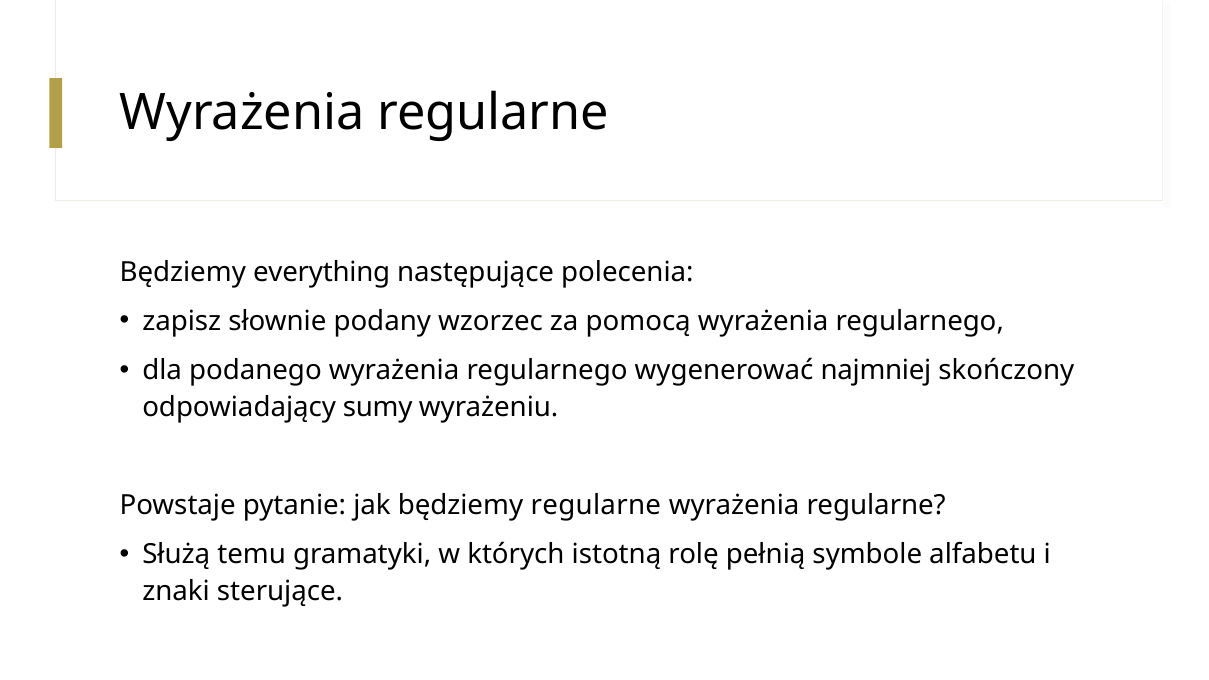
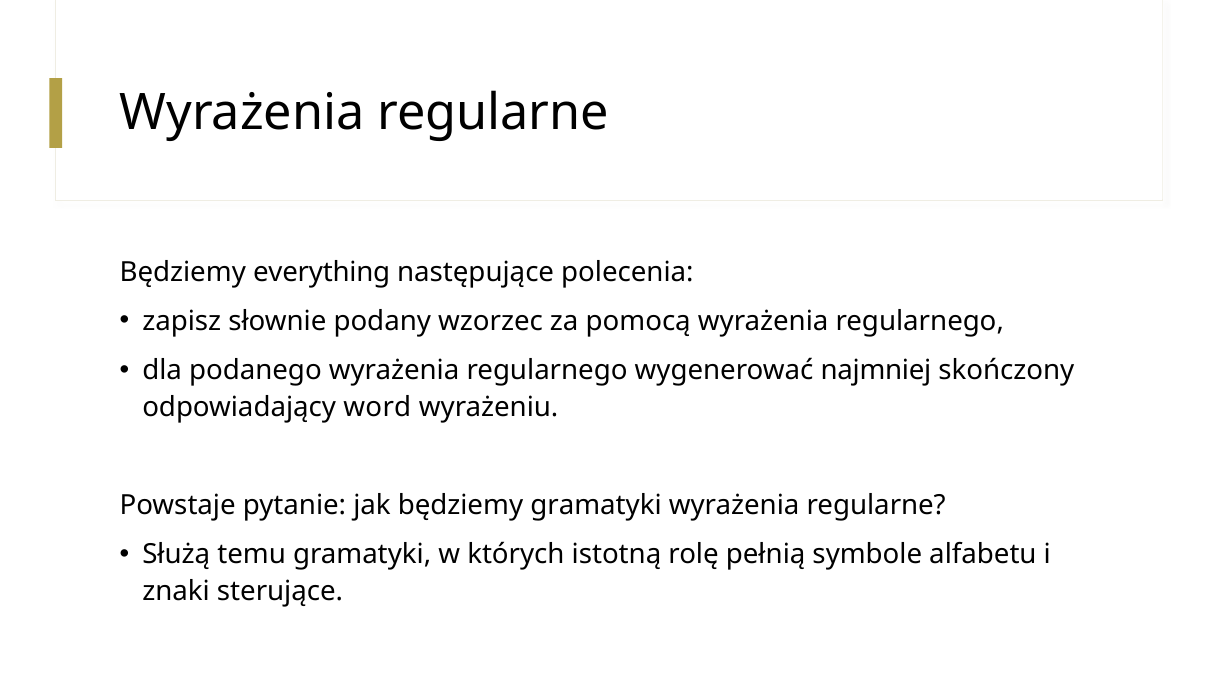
sumy: sumy -> word
będziemy regularne: regularne -> gramatyki
